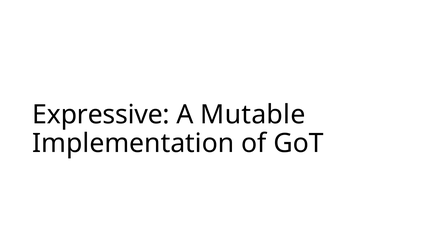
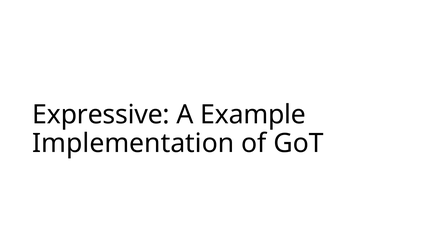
Mutable: Mutable -> Example
